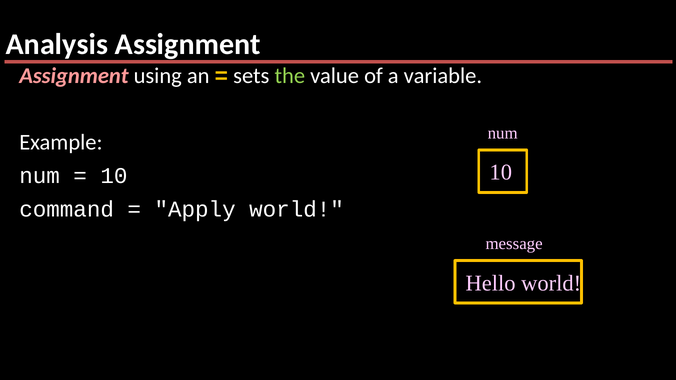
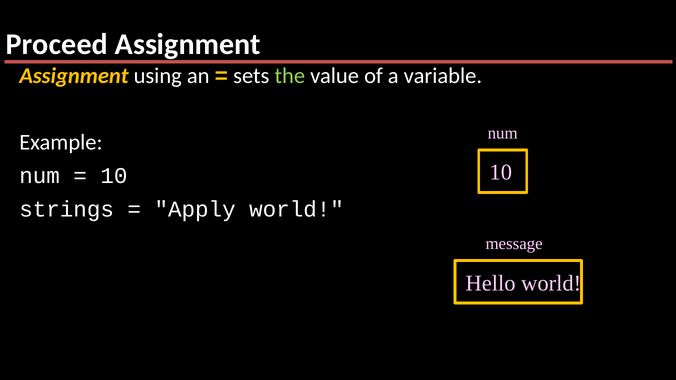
Analysis: Analysis -> Proceed
Assignment at (74, 76) colour: pink -> yellow
command: command -> strings
